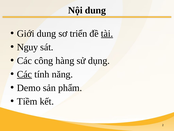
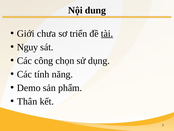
Giới dung: dung -> chưa
hàng: hàng -> chọn
Các at (24, 74) underline: present -> none
Tiềm: Tiềm -> Thân
